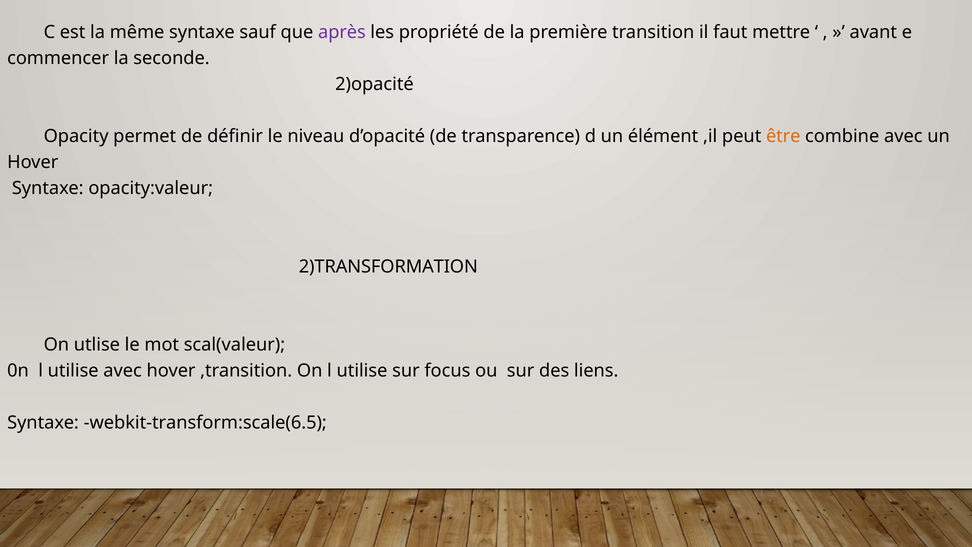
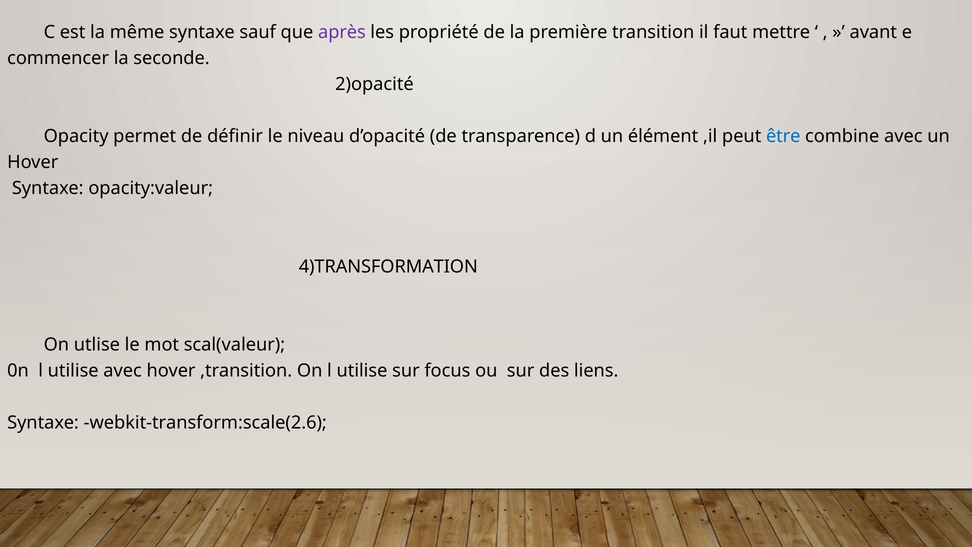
être colour: orange -> blue
2)TRANSFORMATION: 2)TRANSFORMATION -> 4)TRANSFORMATION
webkit-transform:scale(6.5: webkit-transform:scale(6.5 -> webkit-transform:scale(2.6
